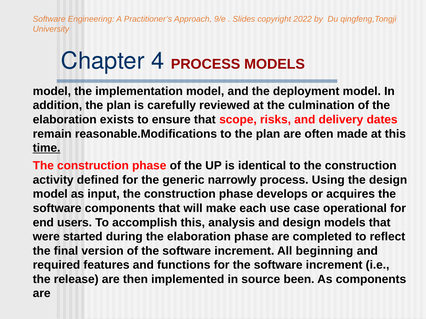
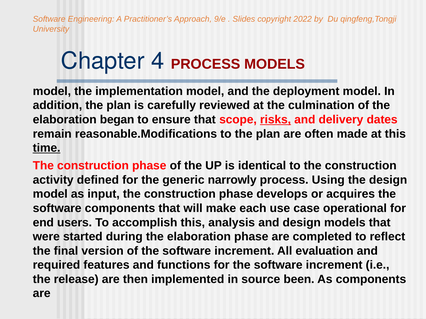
exists: exists -> began
risks underline: none -> present
beginning: beginning -> evaluation
